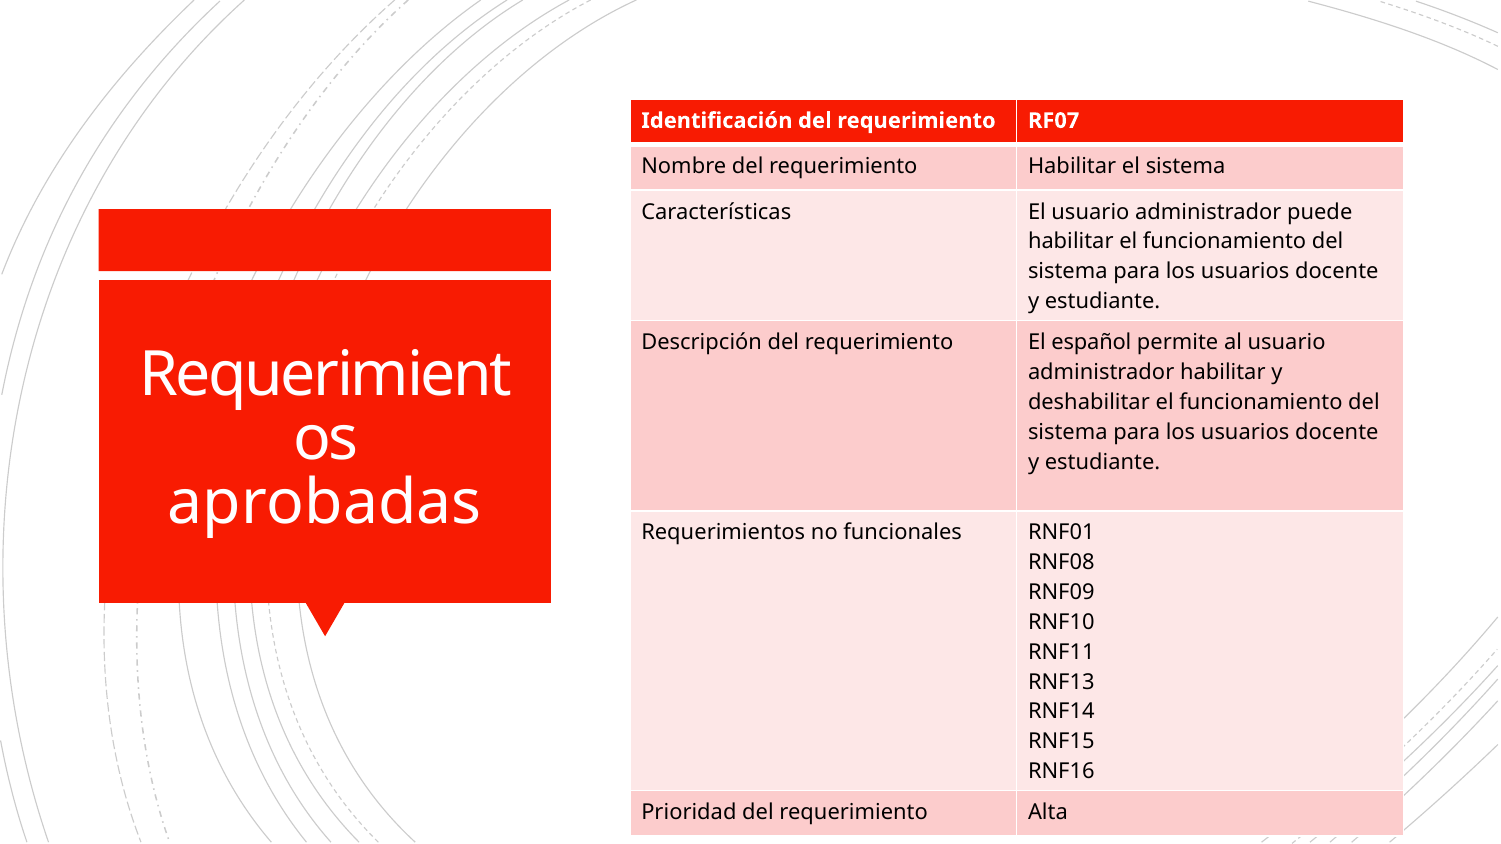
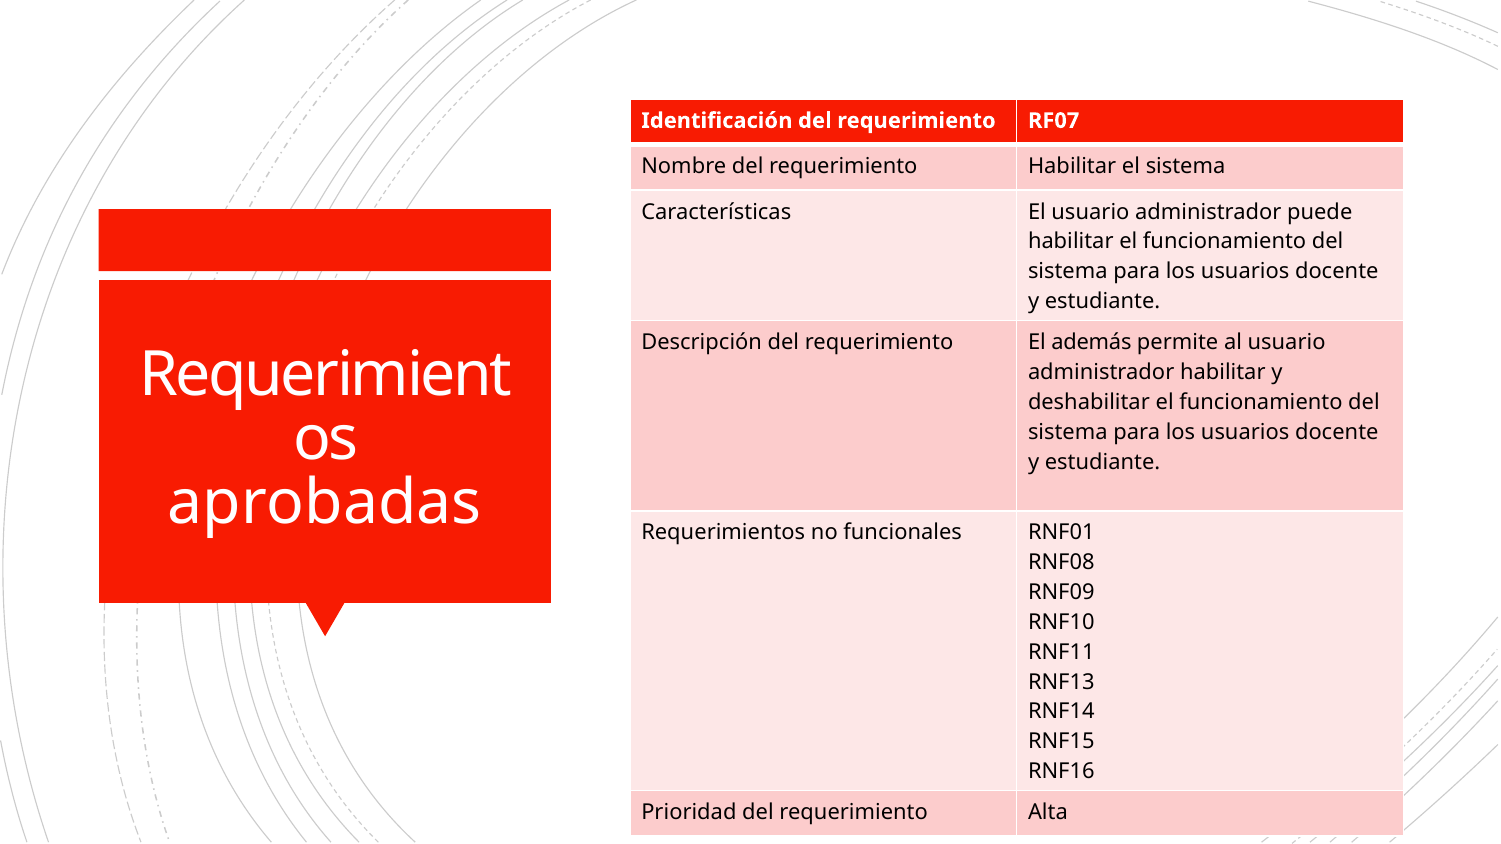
español: español -> además
